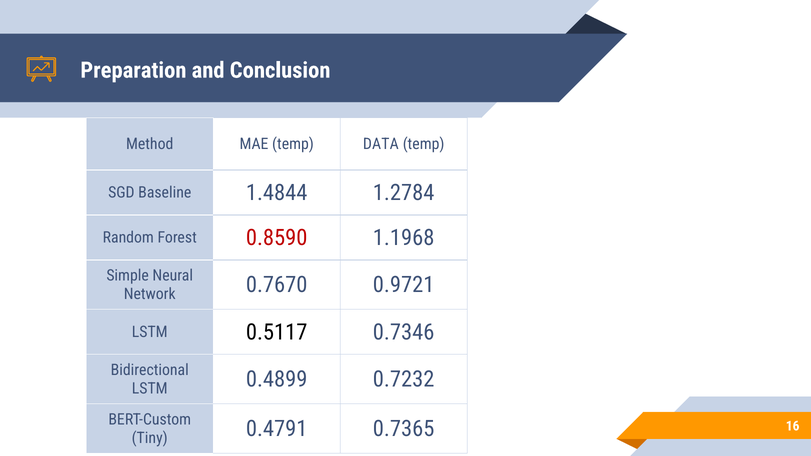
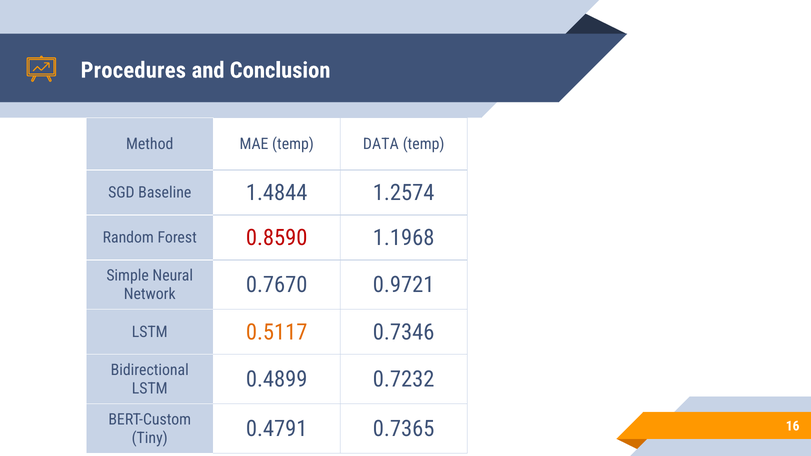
Preparation: Preparation -> Procedures
1.2784: 1.2784 -> 1.2574
0.5117 colour: black -> orange
